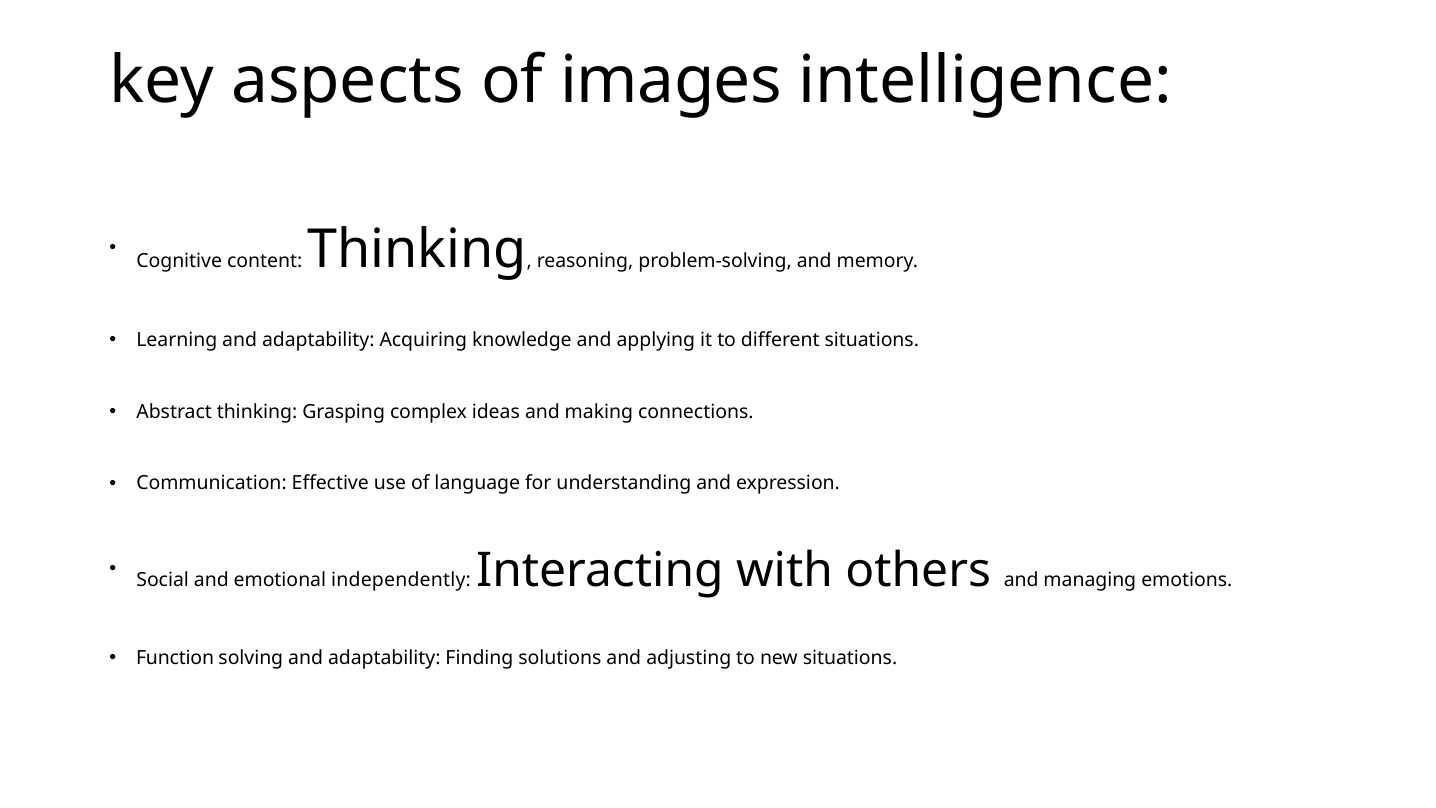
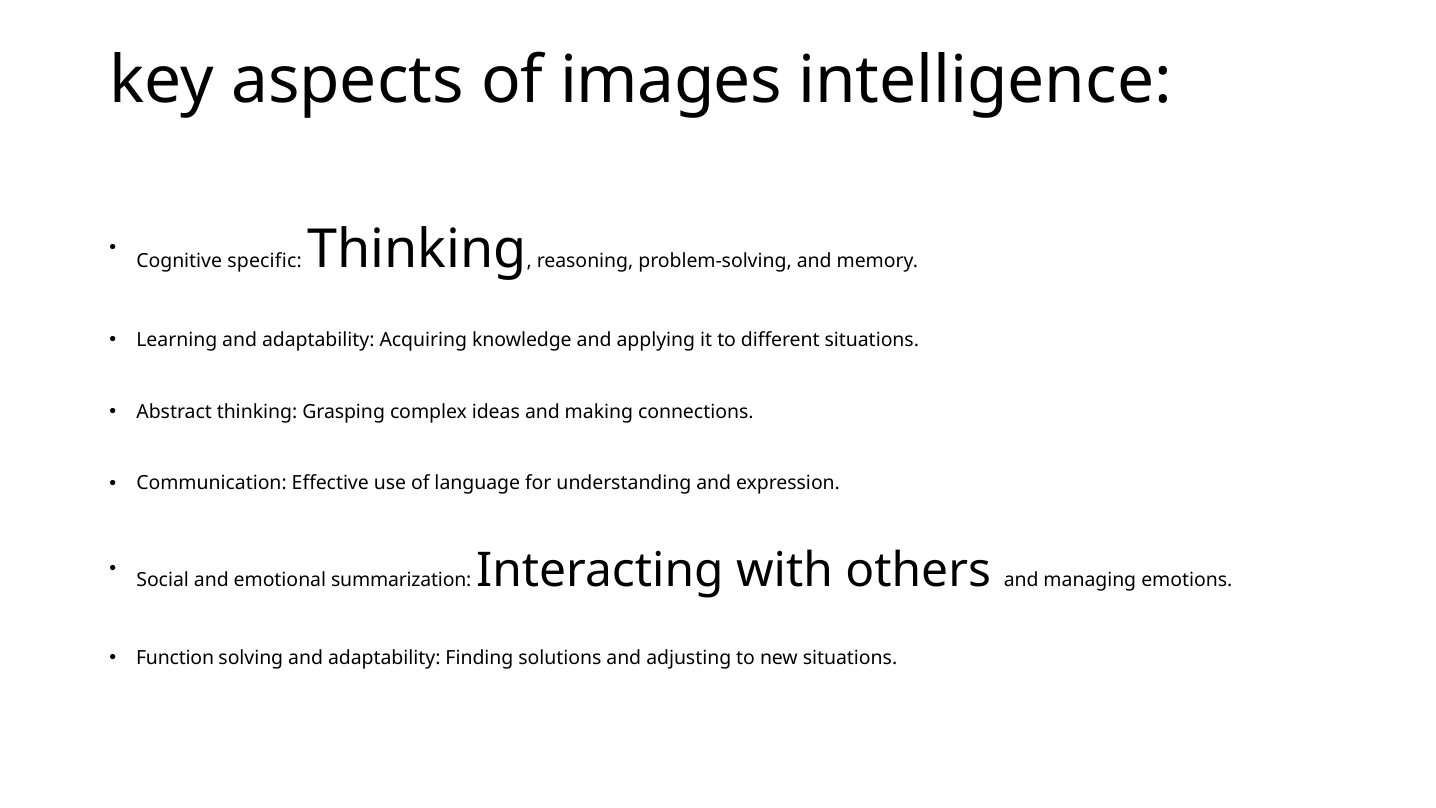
content: content -> specific
independently: independently -> summarization
